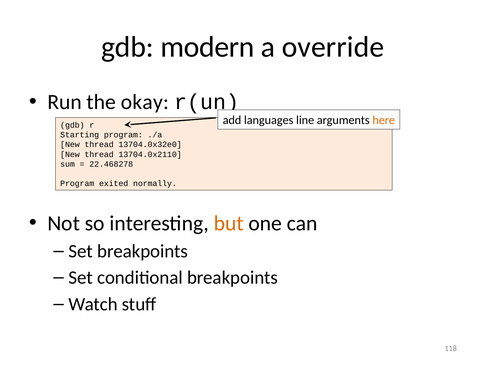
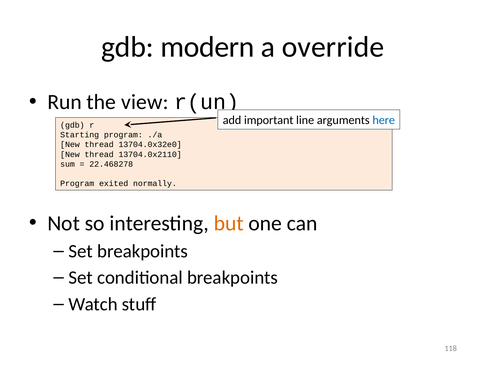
okay: okay -> view
languages: languages -> important
here colour: orange -> blue
